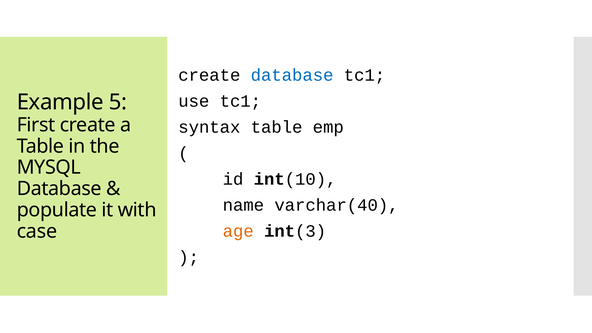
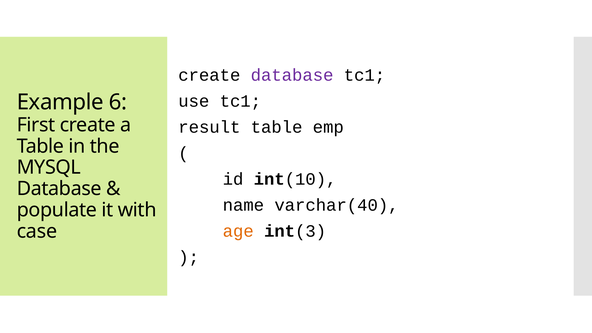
database at (292, 75) colour: blue -> purple
5: 5 -> 6
syntax: syntax -> result
